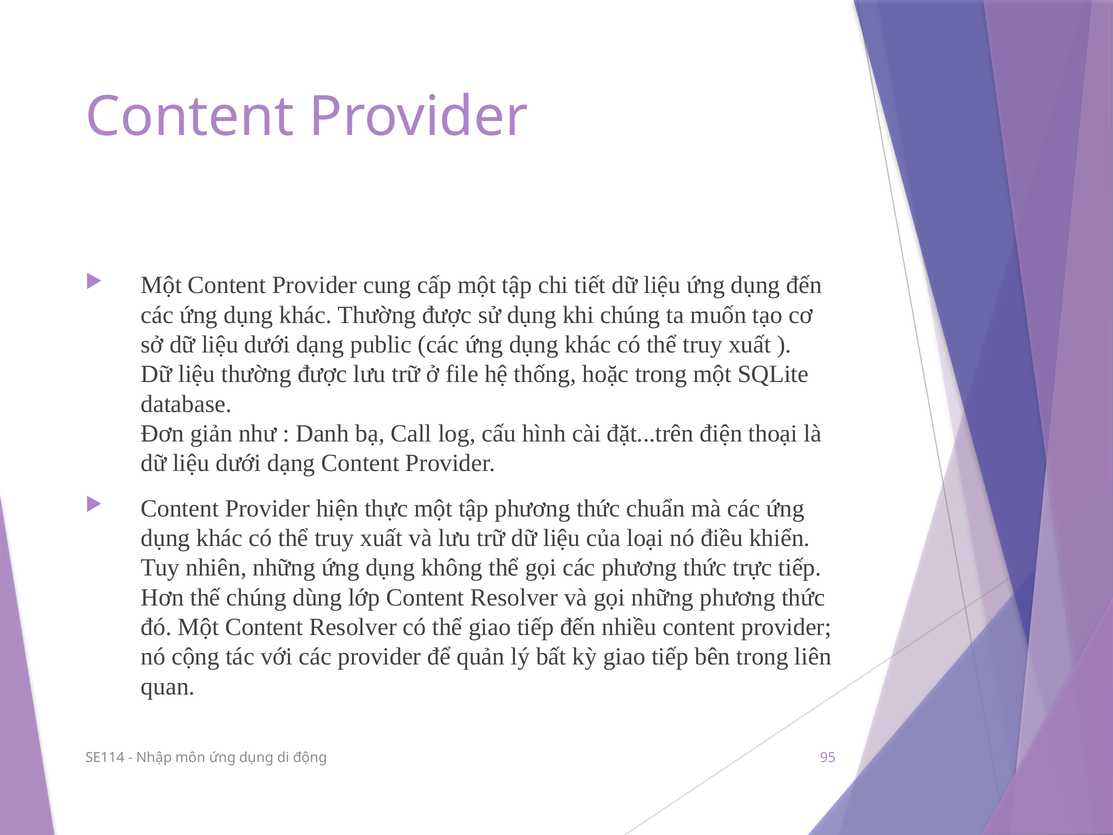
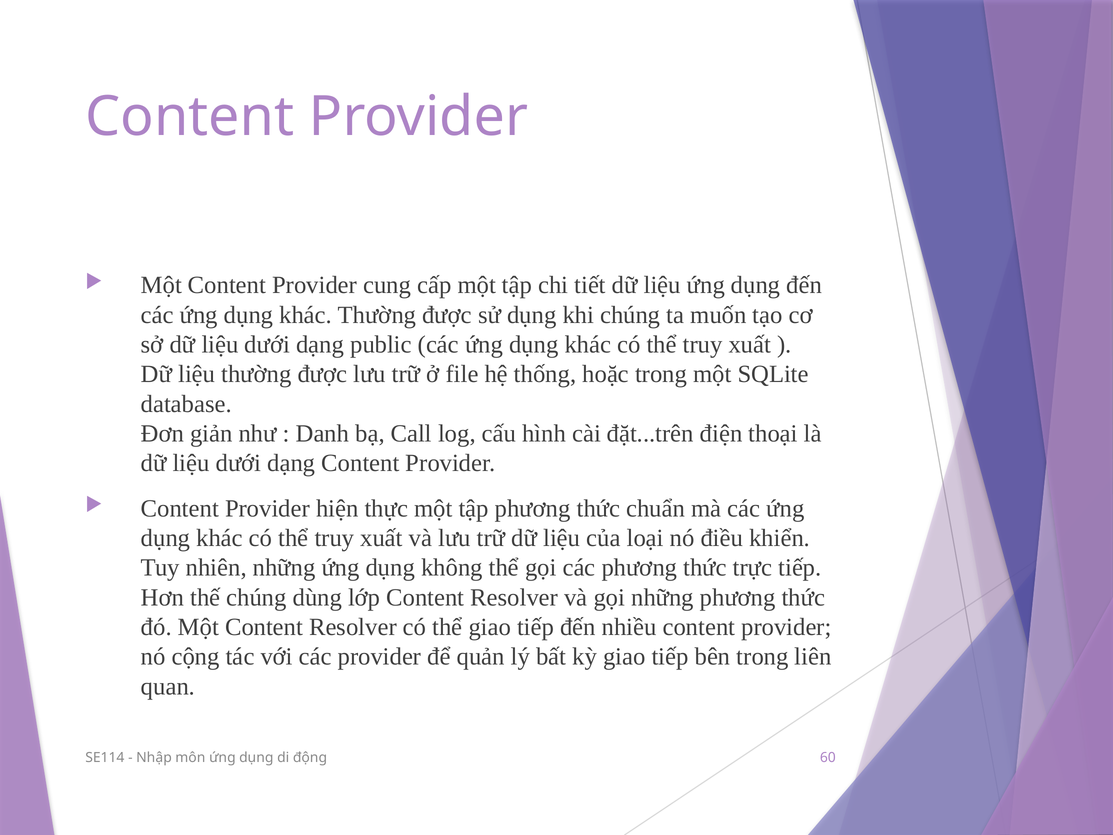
95: 95 -> 60
